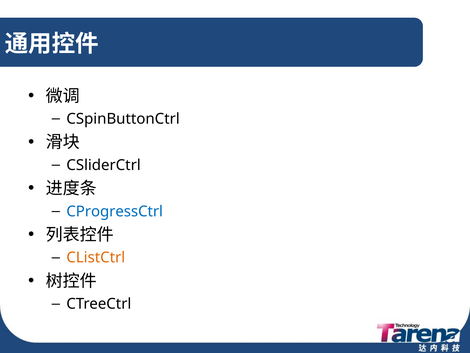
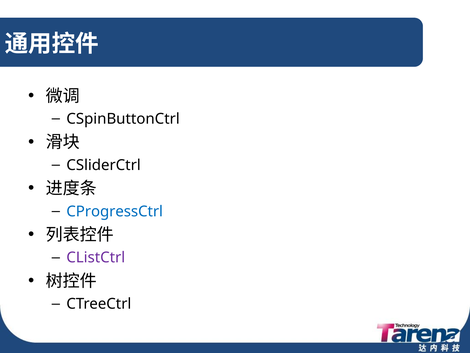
CListCtrl colour: orange -> purple
